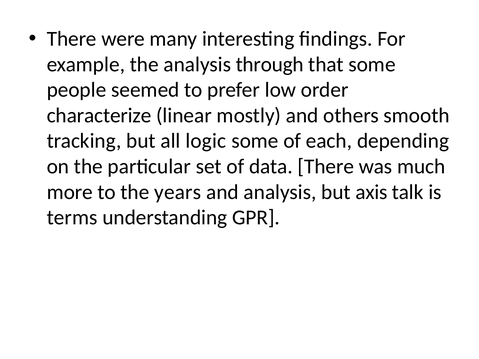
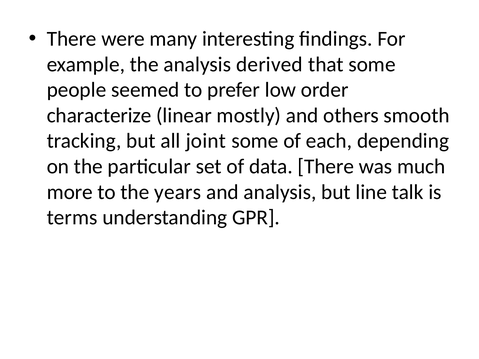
through: through -> derived
logic: logic -> joint
axis: axis -> line
